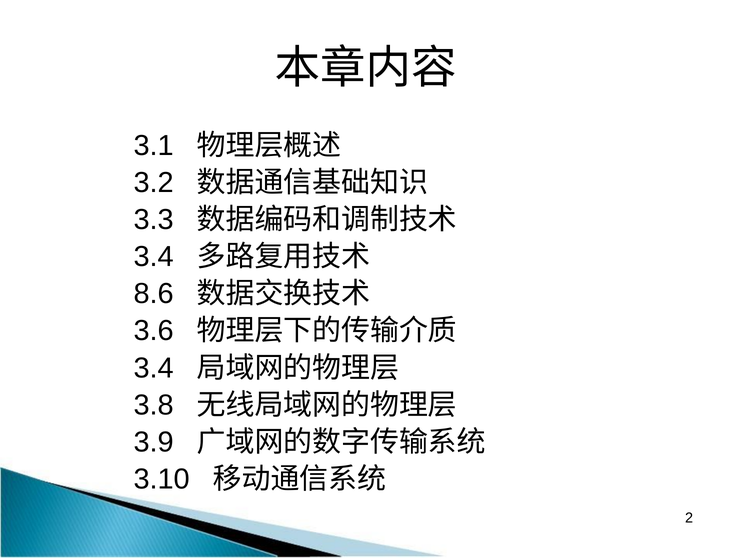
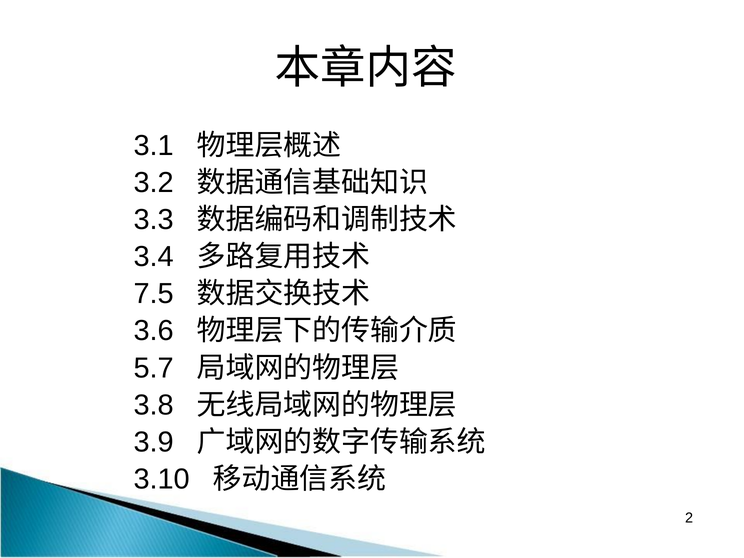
8.6: 8.6 -> 7.5
3.4 at (154, 368): 3.4 -> 5.7
